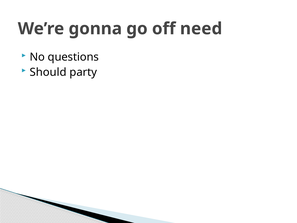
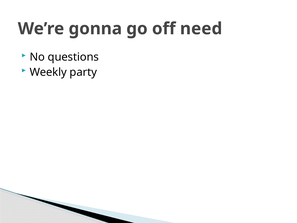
Should: Should -> Weekly
